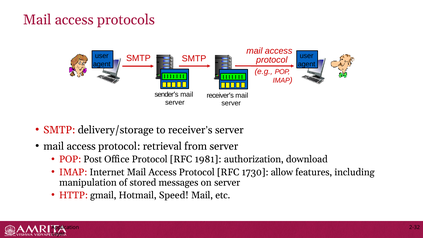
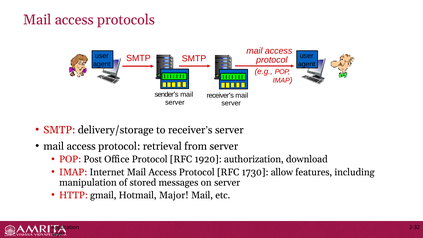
1981: 1981 -> 1920
Speed: Speed -> Major
